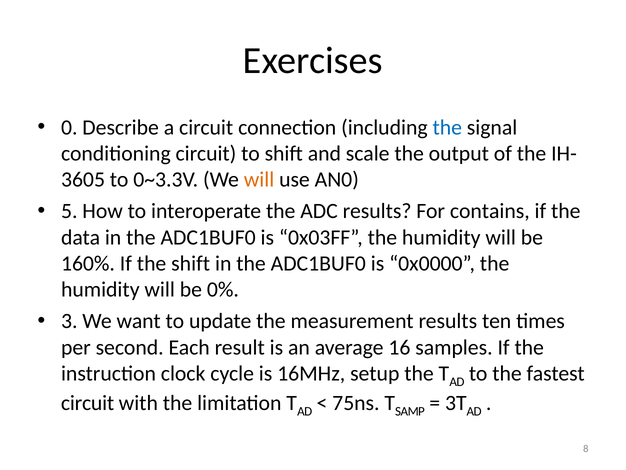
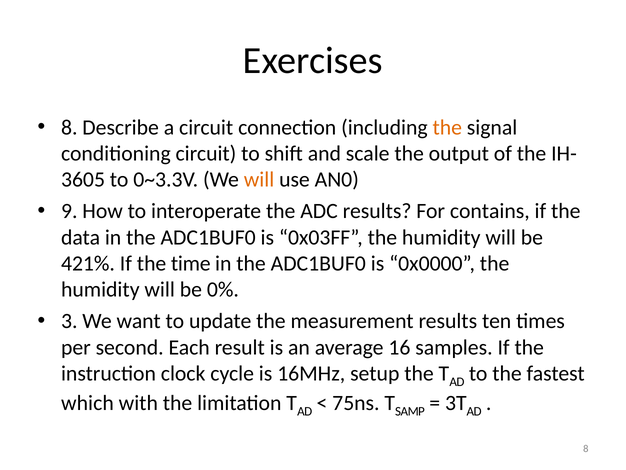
0 at (69, 127): 0 -> 8
the at (447, 127) colour: blue -> orange
5: 5 -> 9
160%: 160% -> 421%
the shift: shift -> time
circuit at (88, 402): circuit -> which
